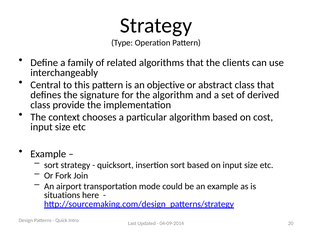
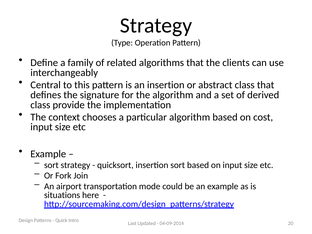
an objective: objective -> insertion
